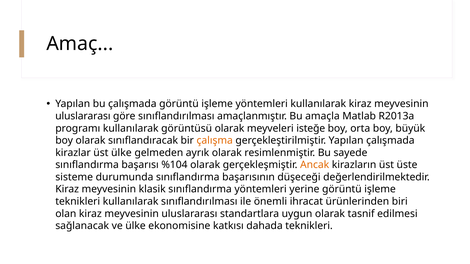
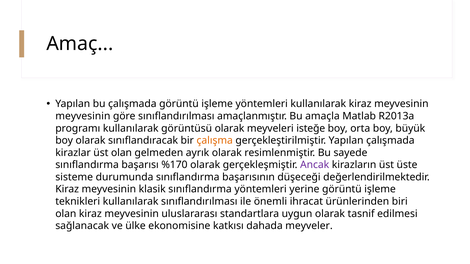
uluslararası at (83, 116): uluslararası -> meyvesinin
üst ülke: ülke -> olan
%104: %104 -> %170
Ancak colour: orange -> purple
dahada teknikleri: teknikleri -> meyveler
